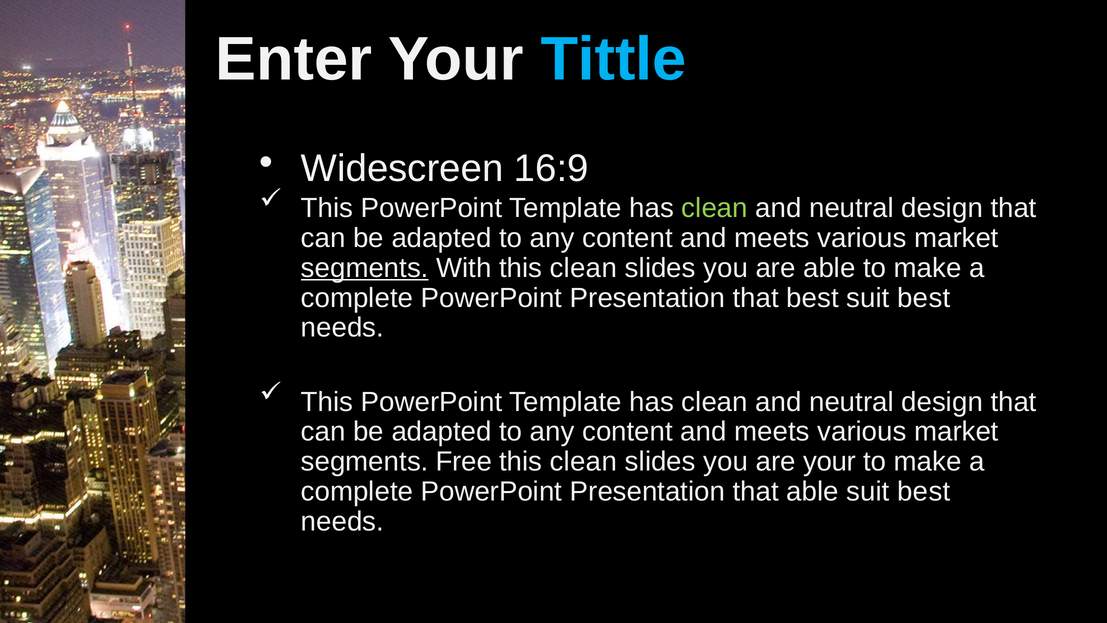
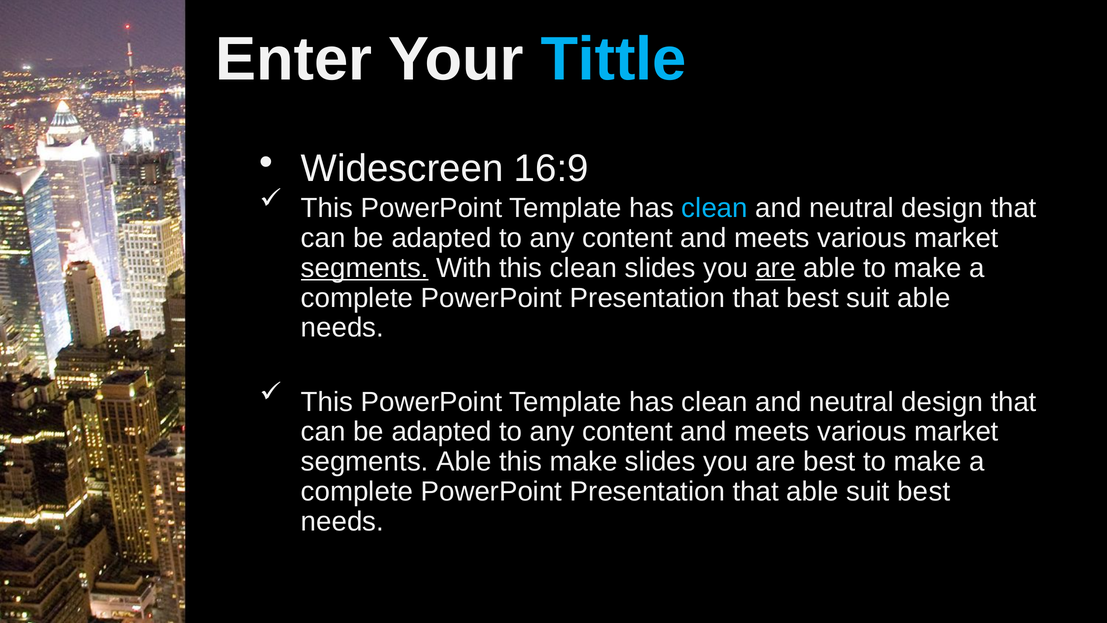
clean at (715, 208) colour: light green -> light blue
are at (776, 268) underline: none -> present
best suit best: best -> able
segments Free: Free -> Able
clean at (583, 462): clean -> make
are your: your -> best
